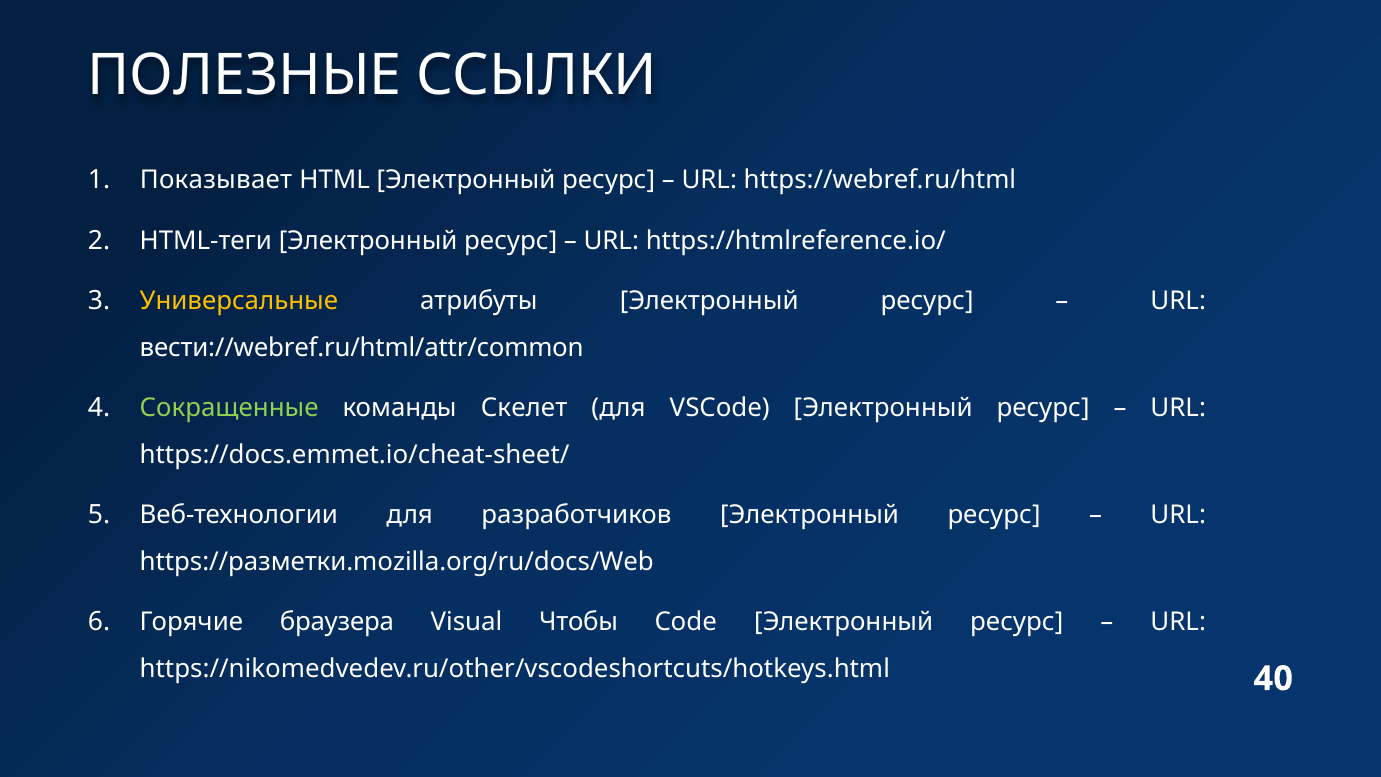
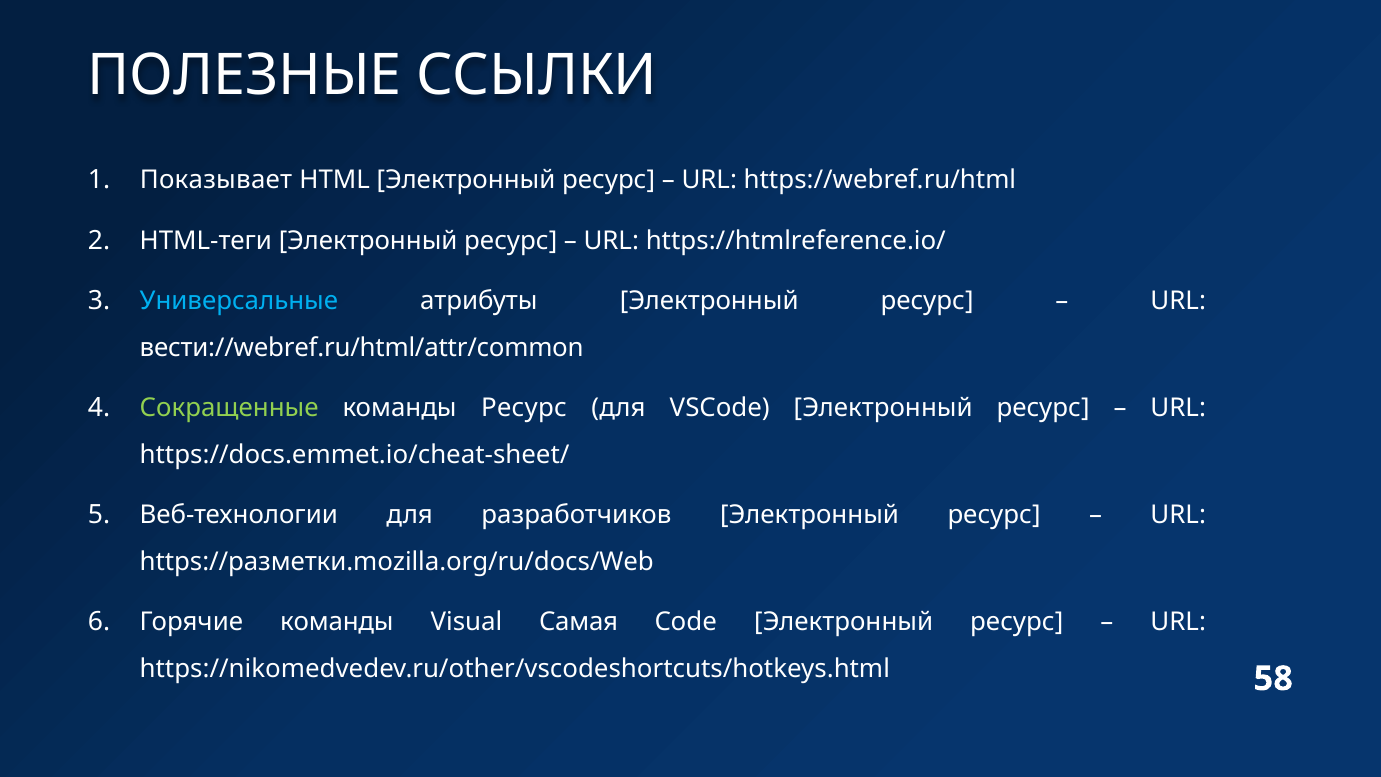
Универсальные colour: yellow -> light blue
команды Скелет: Скелет -> Ресурс
Горячие браузера: браузера -> команды
Чтобы: Чтобы -> Cамая
40: 40 -> 58
